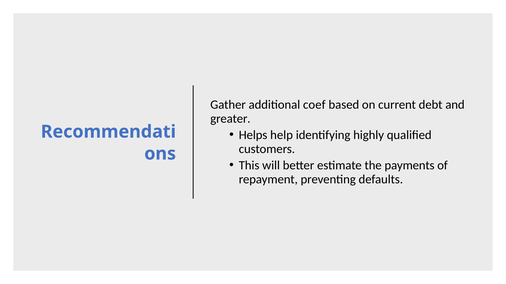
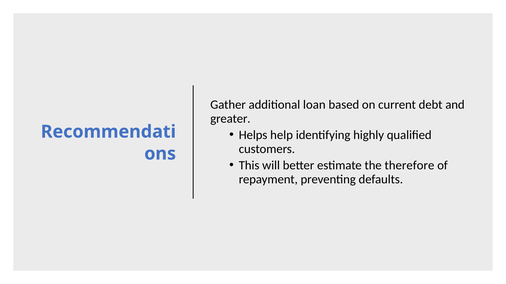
coef: coef -> loan
payments: payments -> therefore
